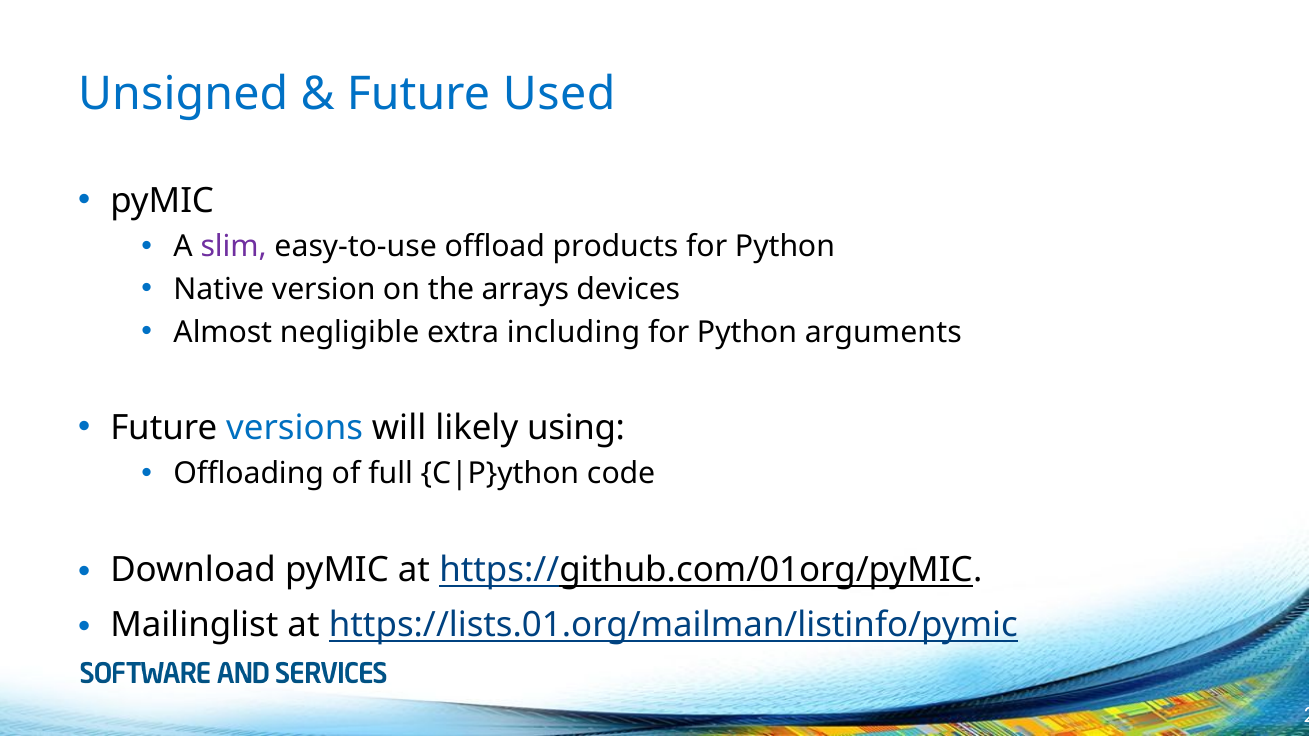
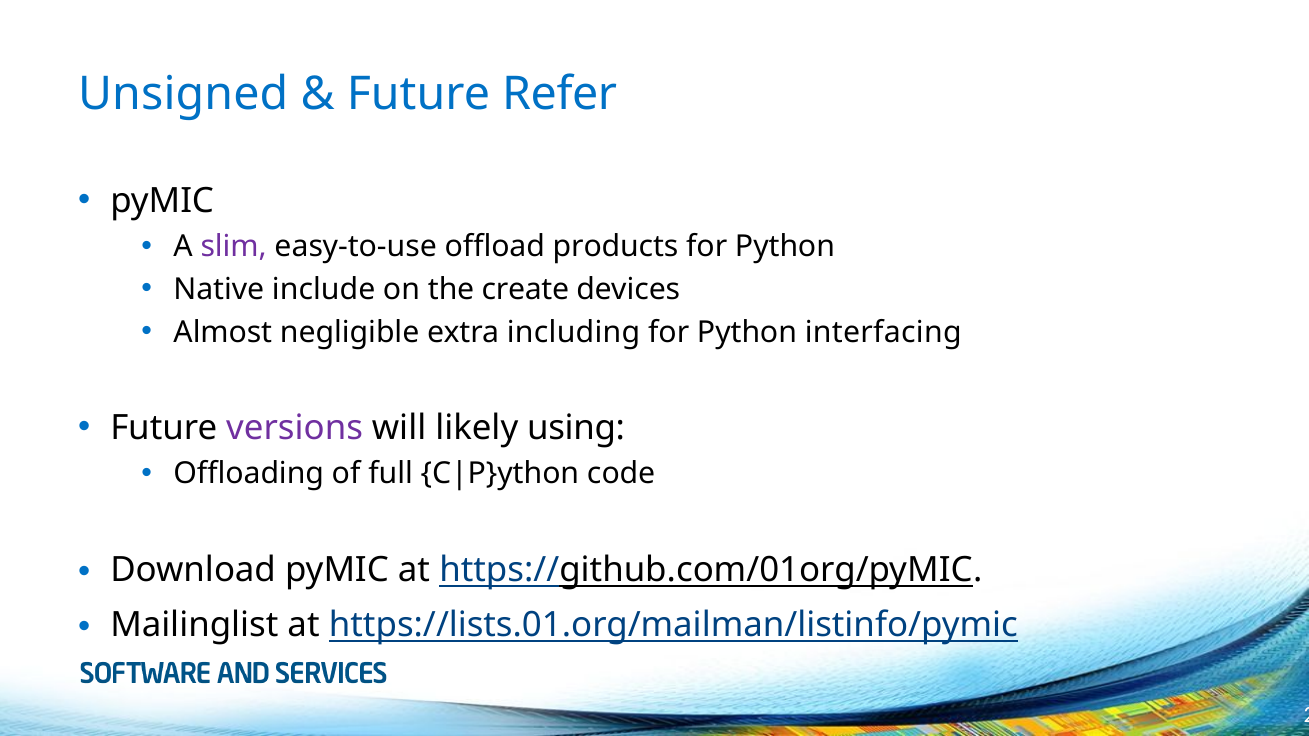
Used: Used -> Refer
version: version -> include
arrays: arrays -> create
arguments: arguments -> interfacing
versions colour: blue -> purple
